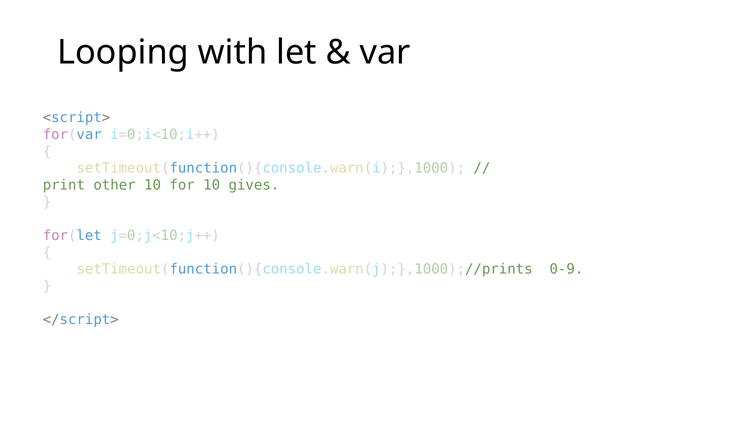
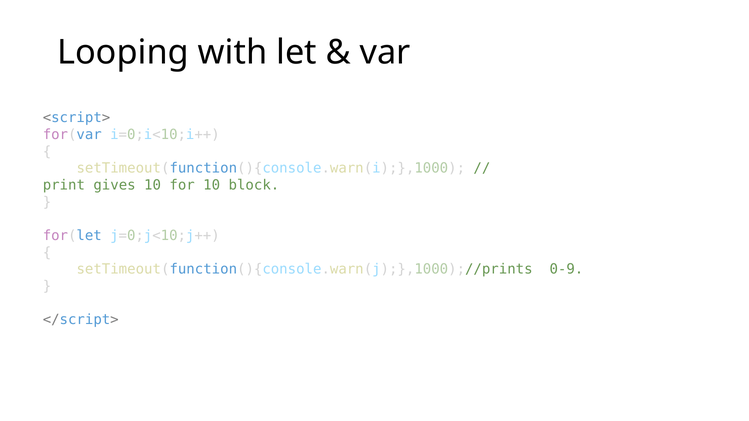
other: other -> gives
gives: gives -> block
